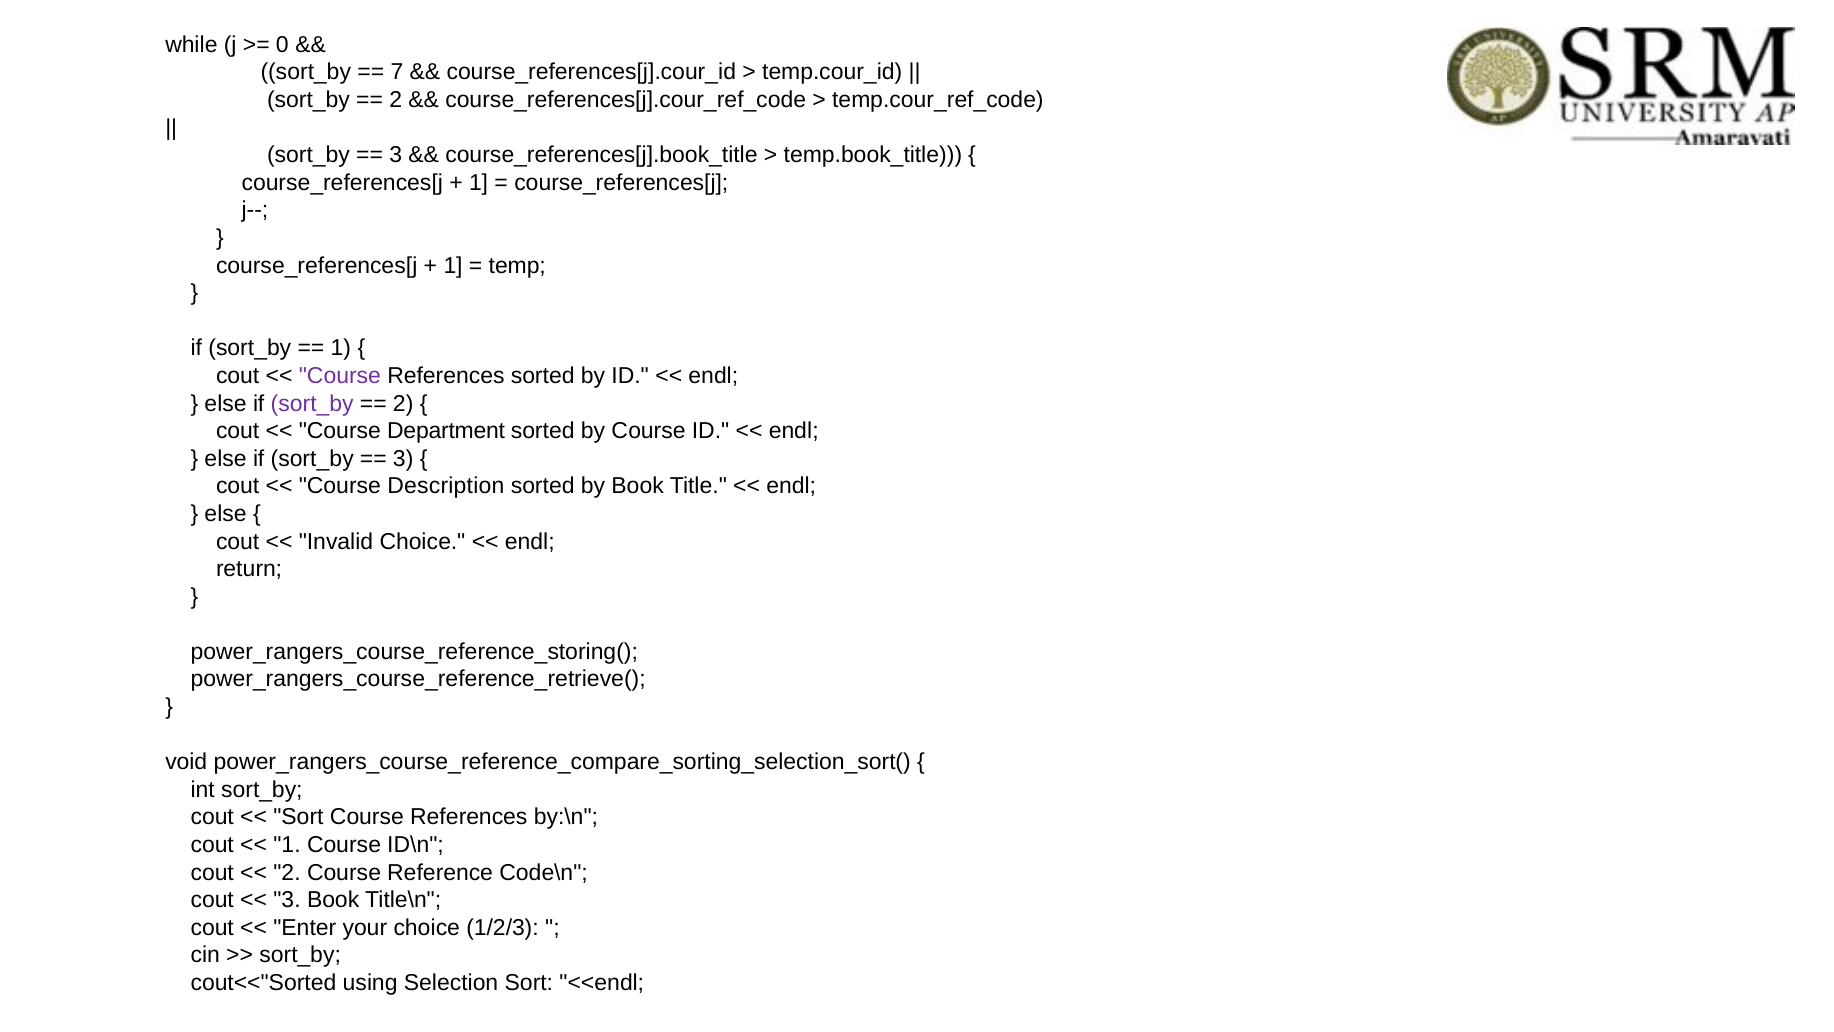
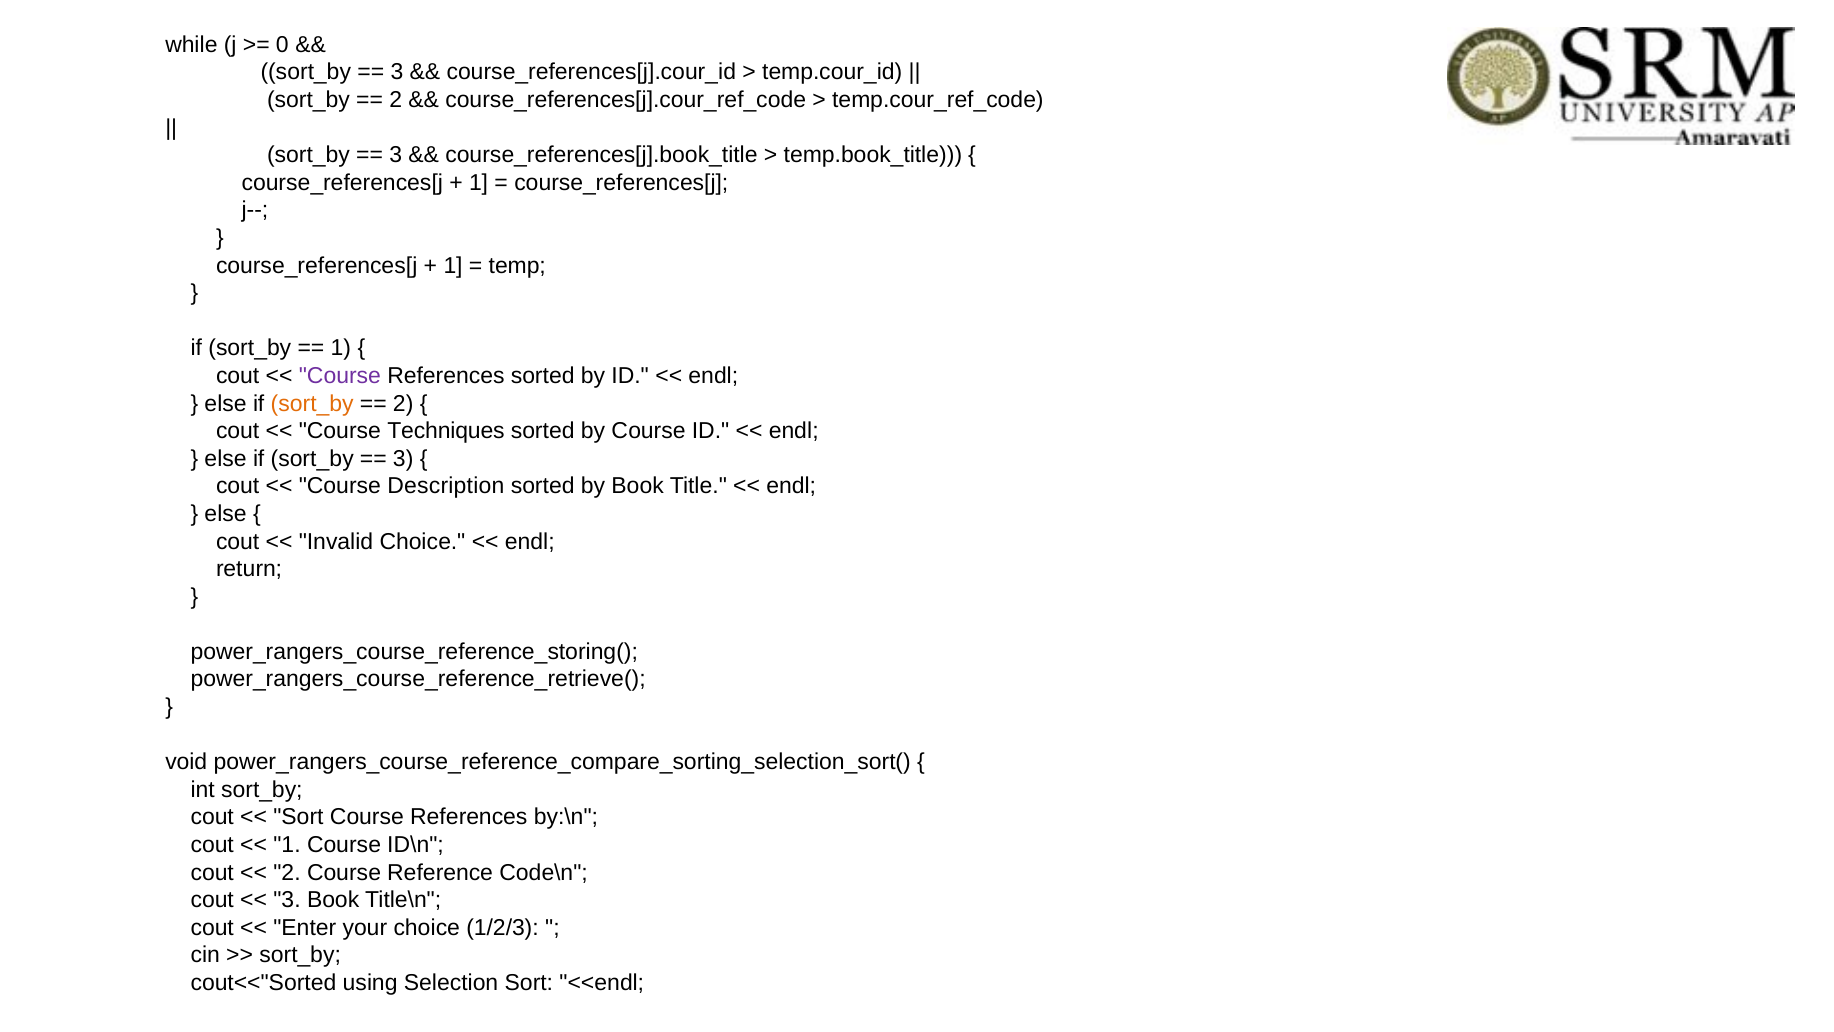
7 at (397, 72): 7 -> 3
sort_by at (312, 403) colour: purple -> orange
Department: Department -> Techniques
